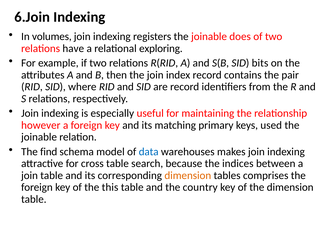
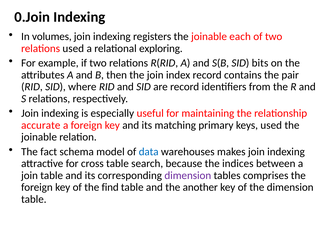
6.Join: 6.Join -> 0.Join
does: does -> each
relations have: have -> used
however: however -> accurate
find: find -> fact
dimension at (188, 175) colour: orange -> purple
this: this -> find
country: country -> another
